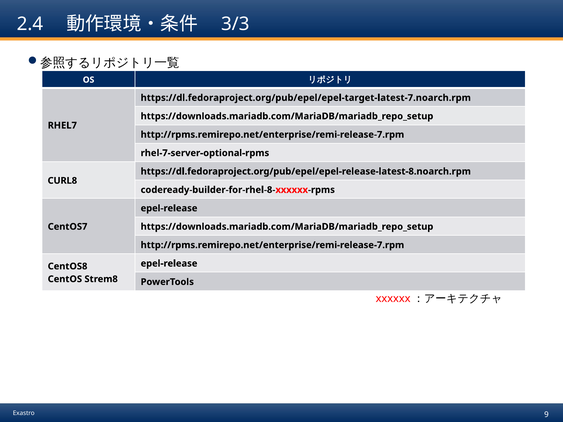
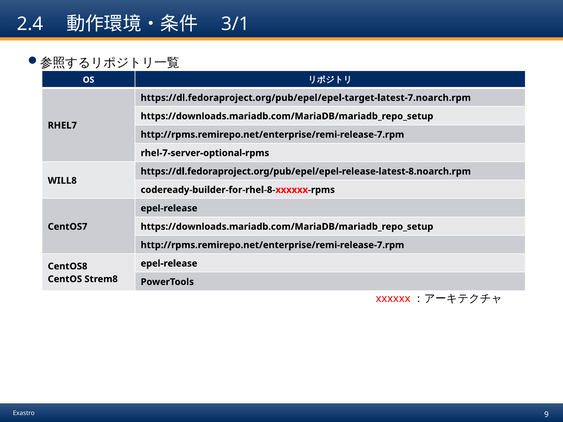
3/3: 3/3 -> 3/1
CURL8: CURL8 -> WILL8
